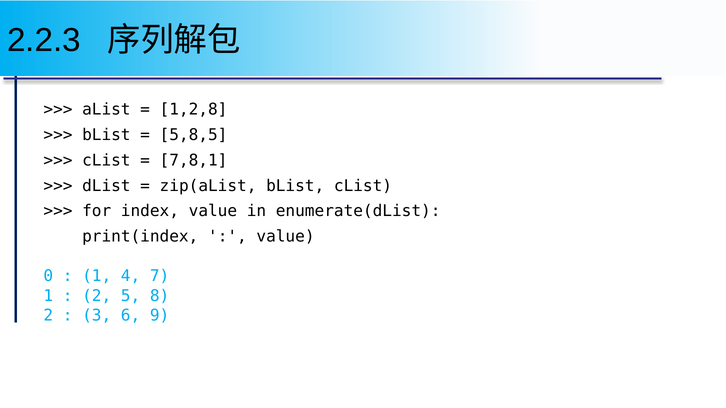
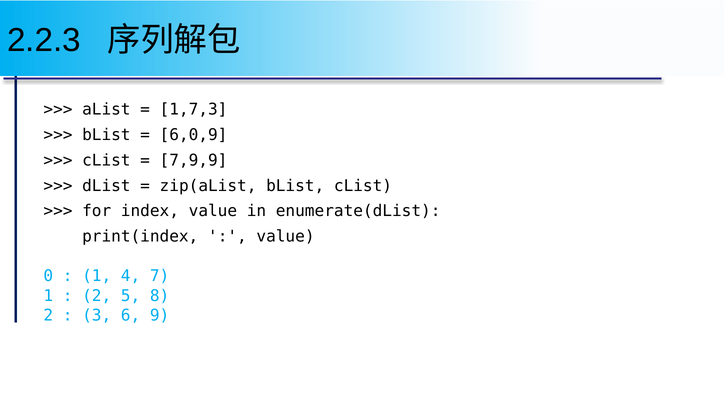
1,2,8: 1,2,8 -> 1,7,3
5,8,5: 5,8,5 -> 6,0,9
7,8,1: 7,8,1 -> 7,9,9
